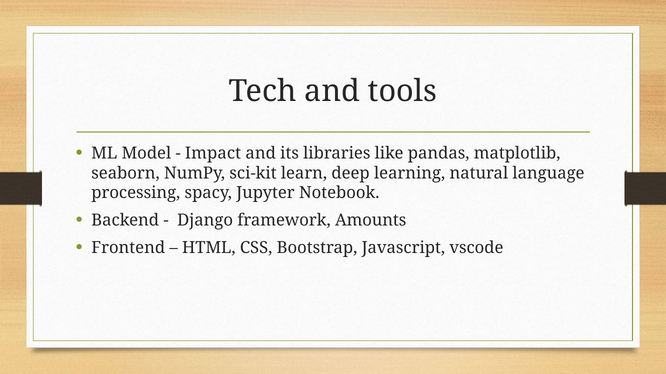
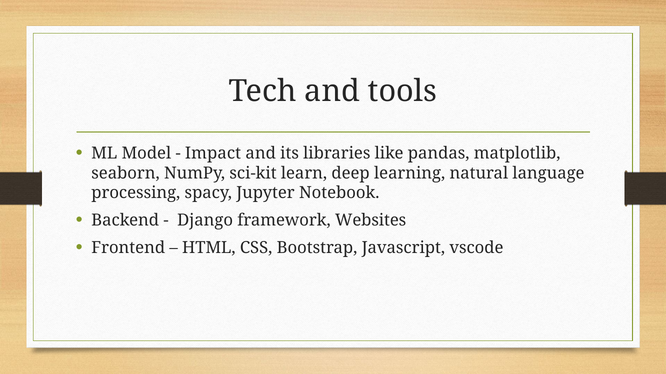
Amounts: Amounts -> Websites
